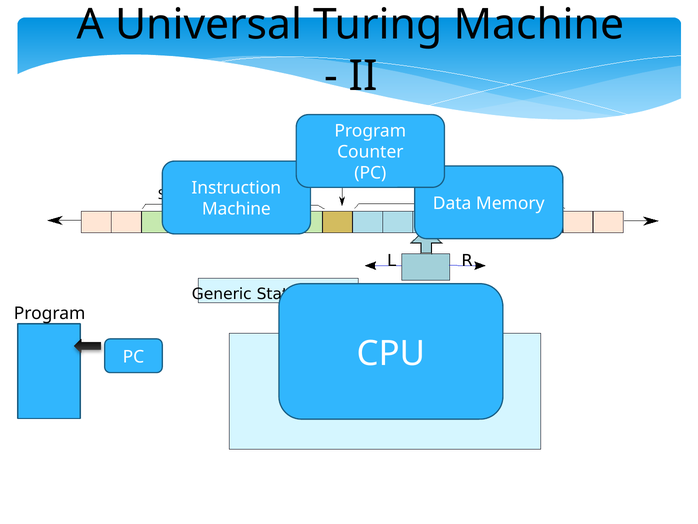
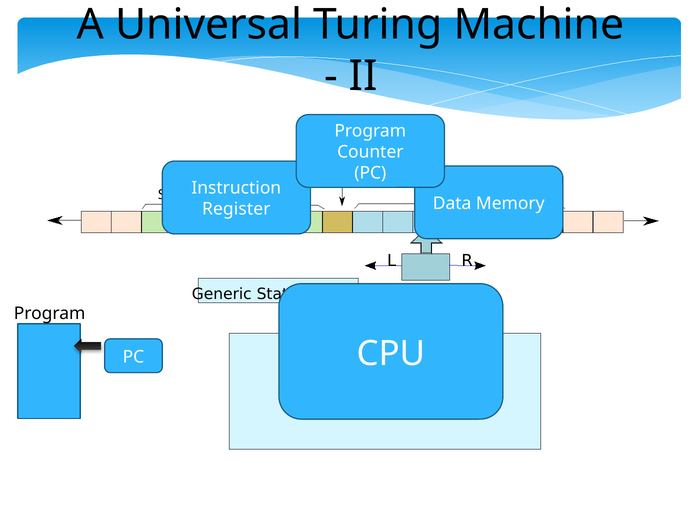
Machine at (236, 209): Machine -> Register
